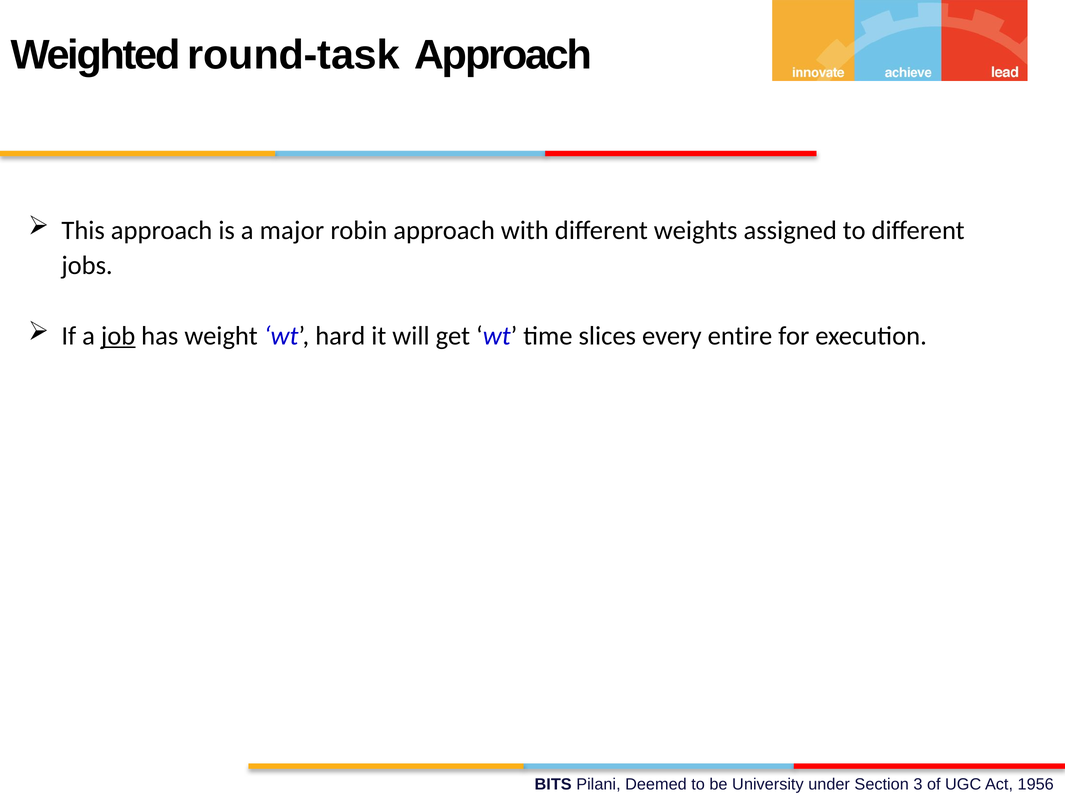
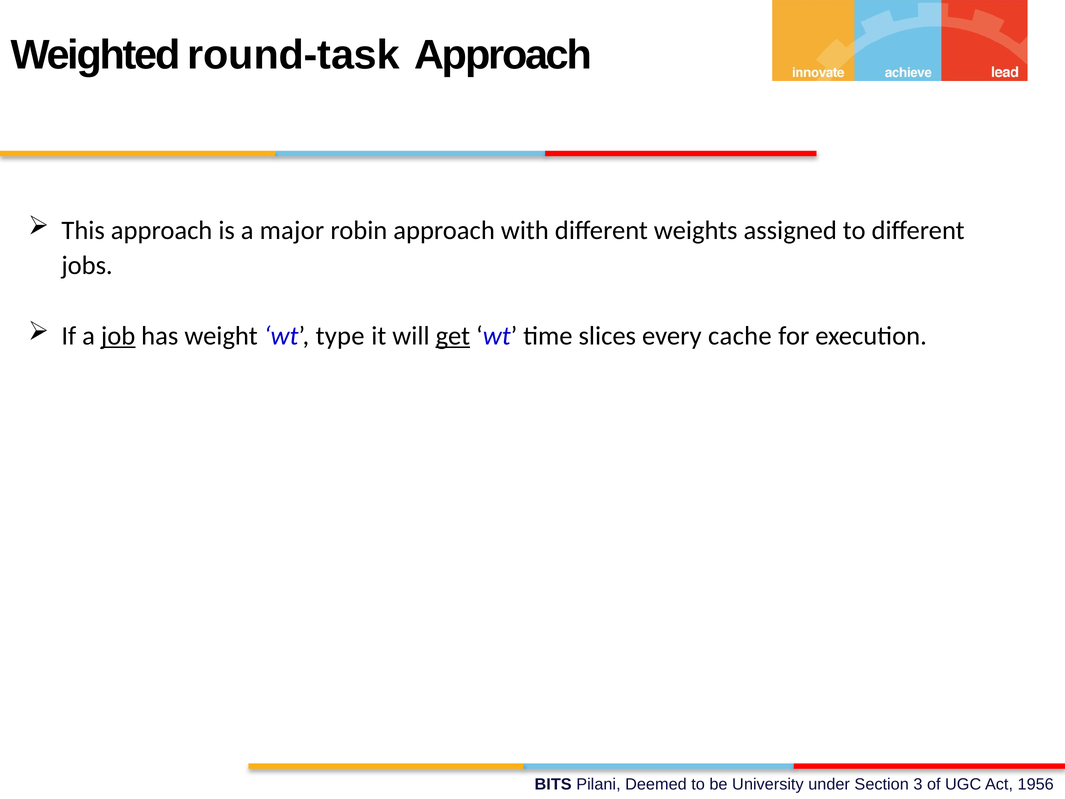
hard: hard -> type
get underline: none -> present
entire: entire -> cache
